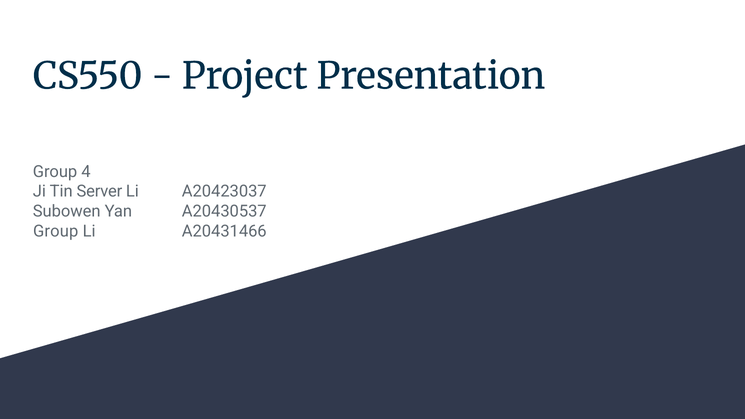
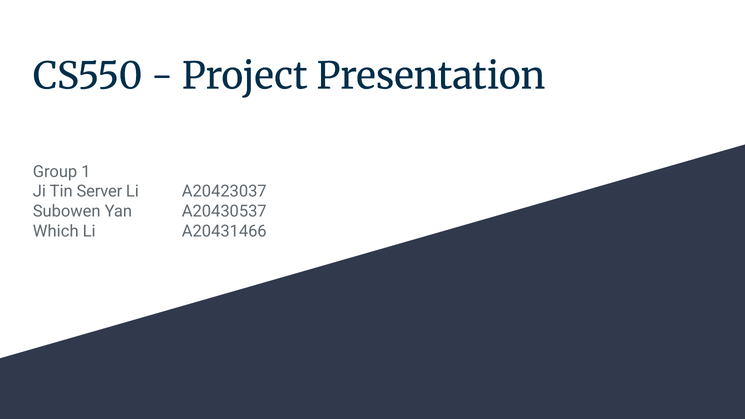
4: 4 -> 1
Group at (56, 231): Group -> Which
